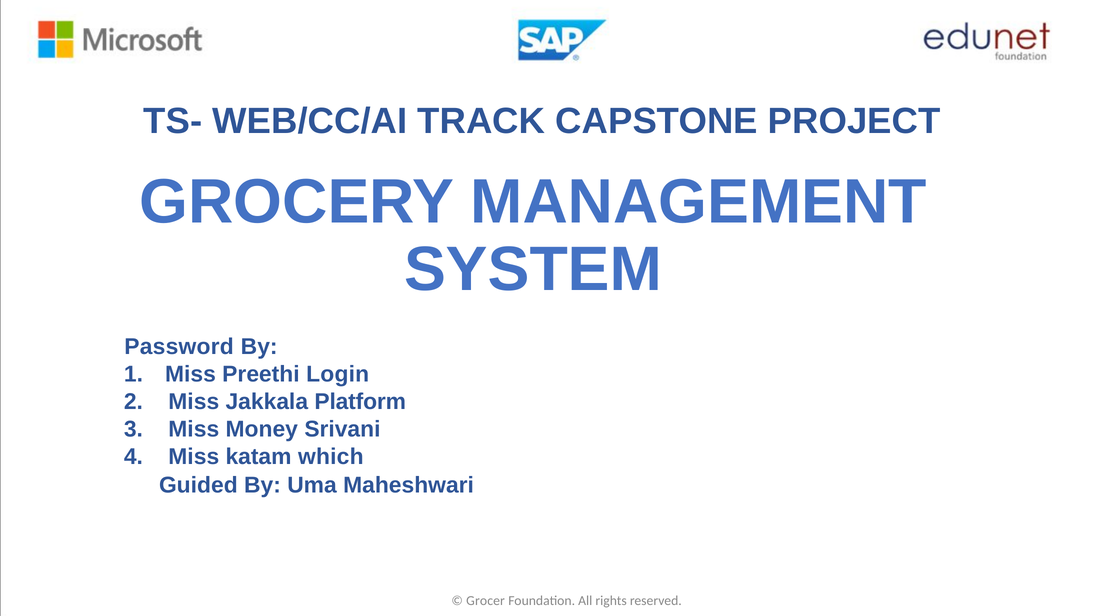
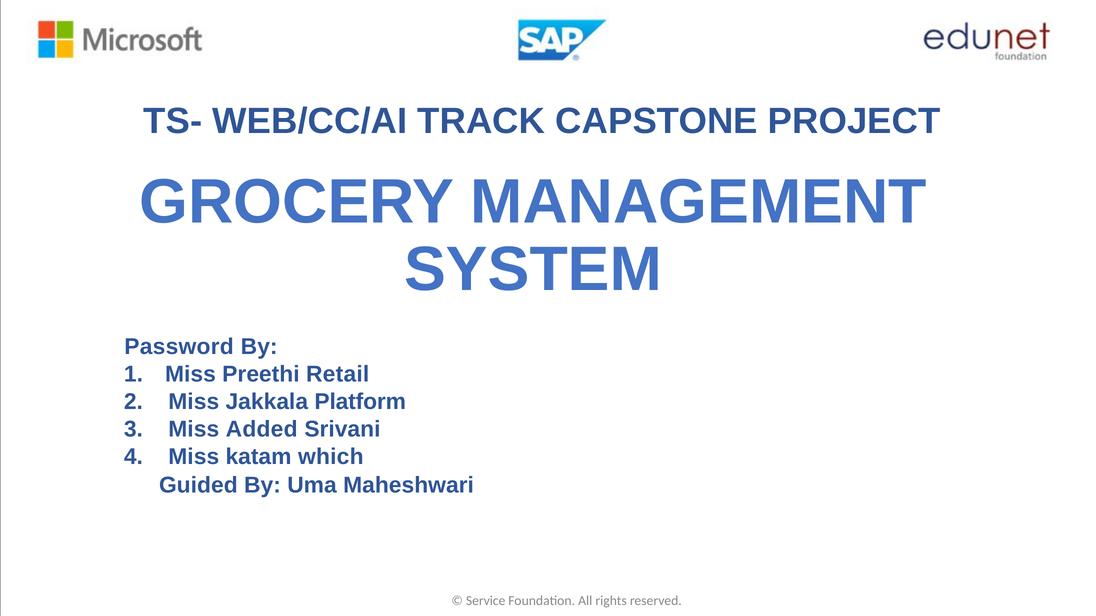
Login: Login -> Retail
Money: Money -> Added
Grocer: Grocer -> Service
